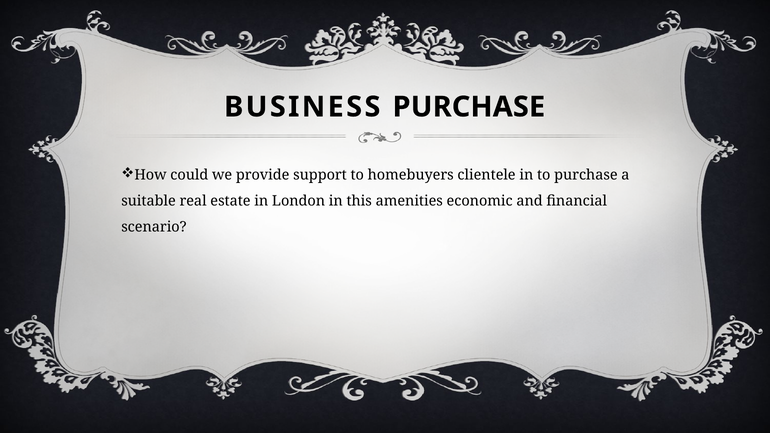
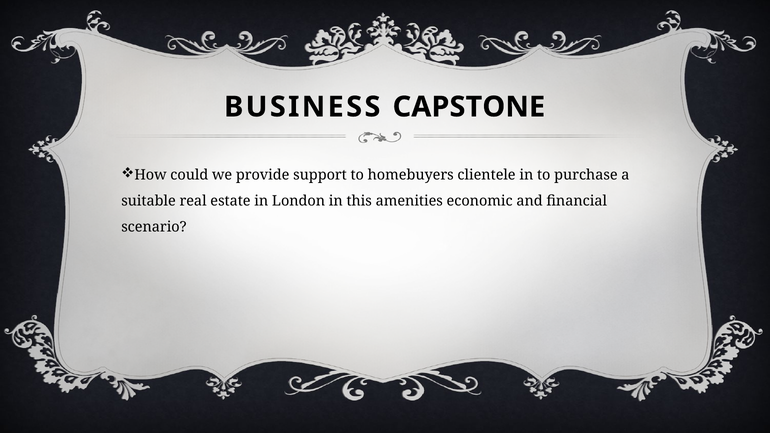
BUSINESS PURCHASE: PURCHASE -> CAPSTONE
